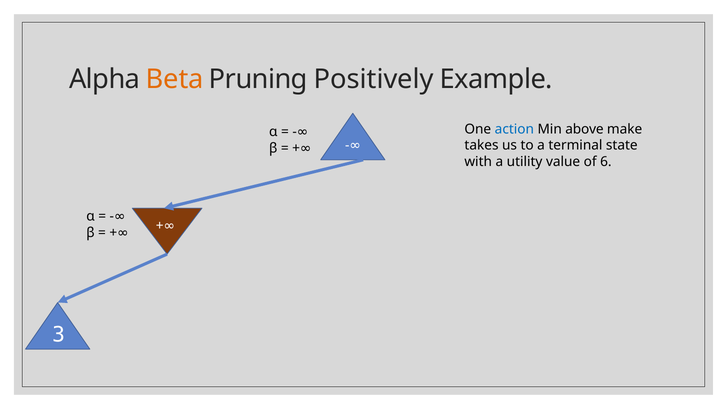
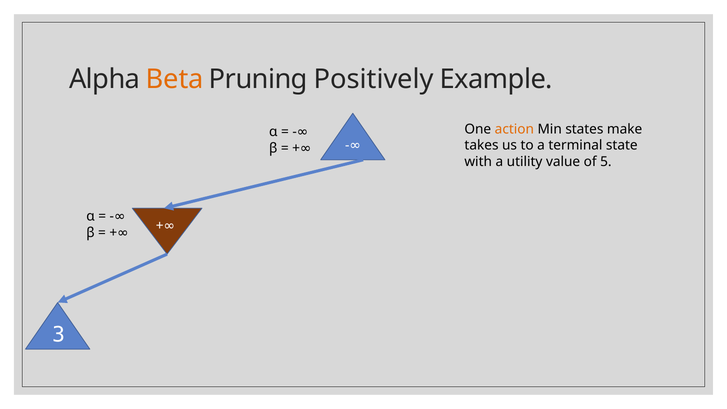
action colour: blue -> orange
above: above -> states
6: 6 -> 5
